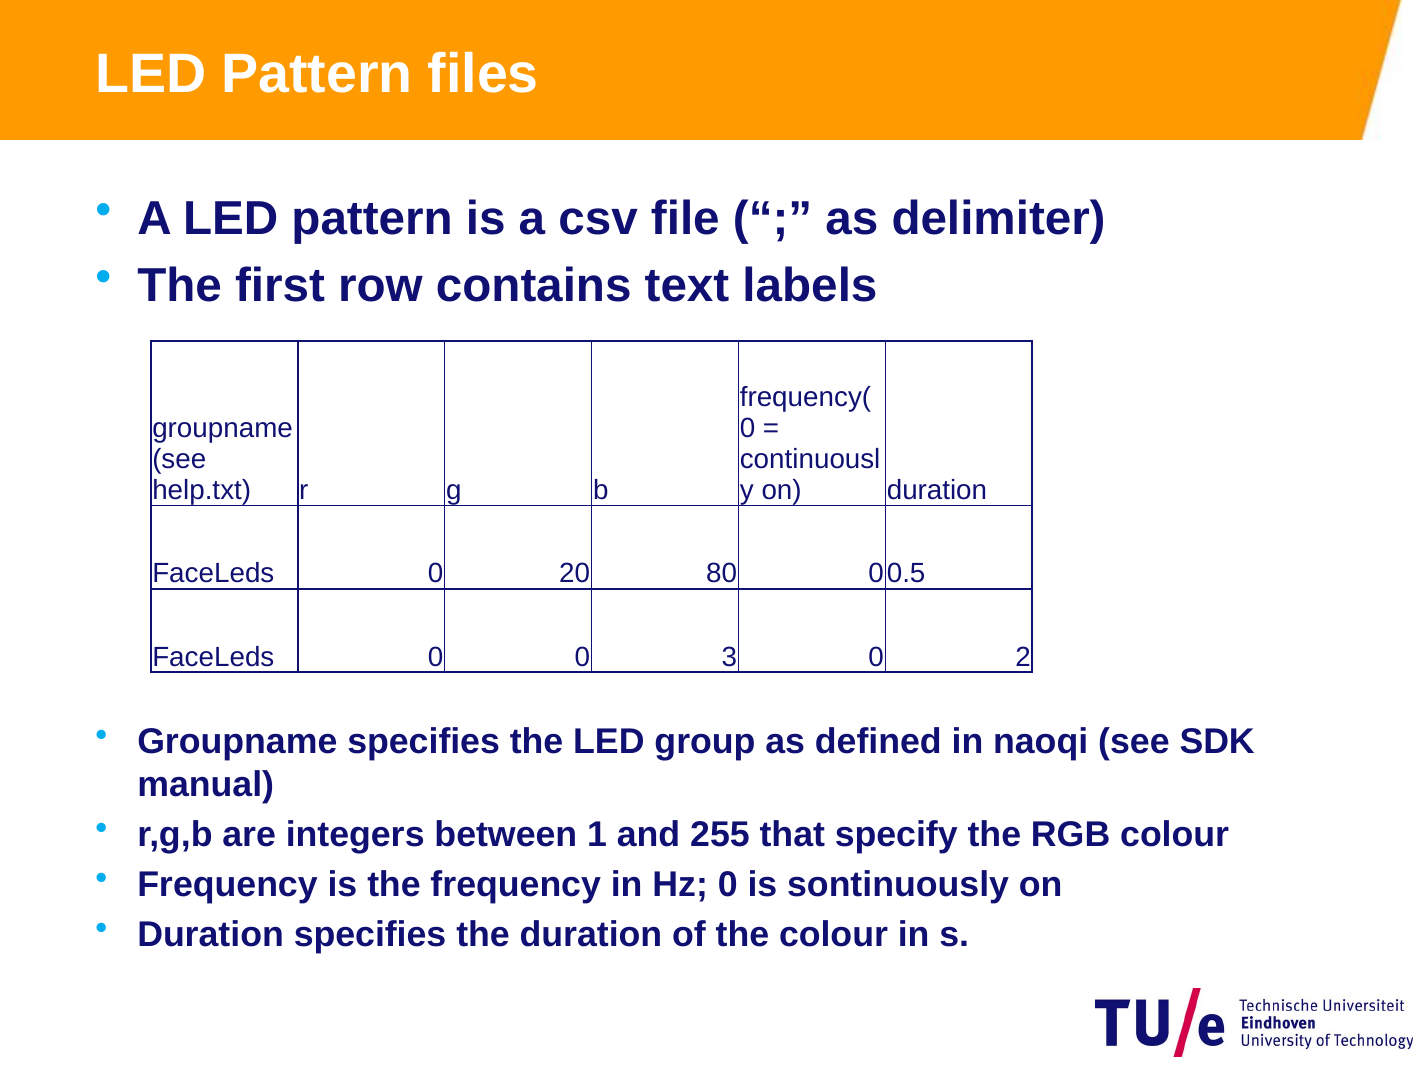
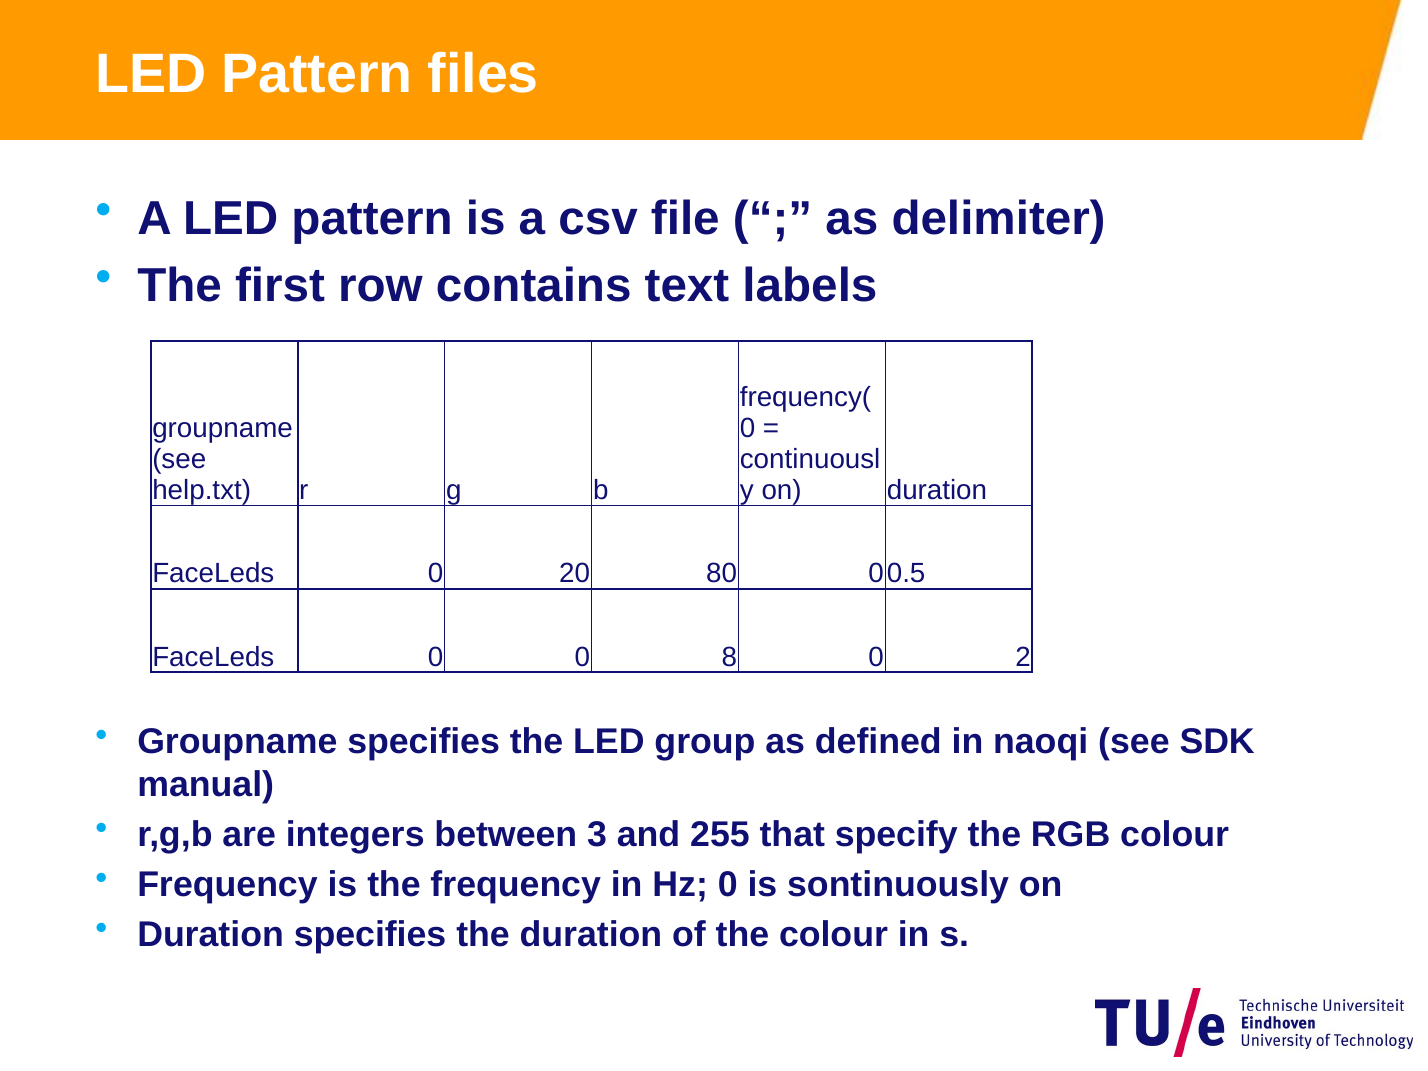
3: 3 -> 8
1: 1 -> 3
